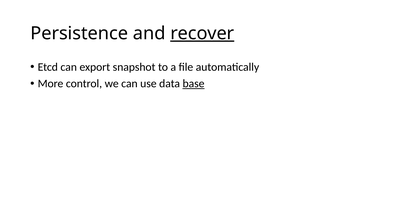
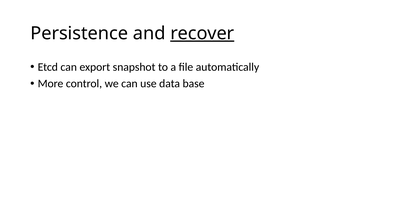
base underline: present -> none
